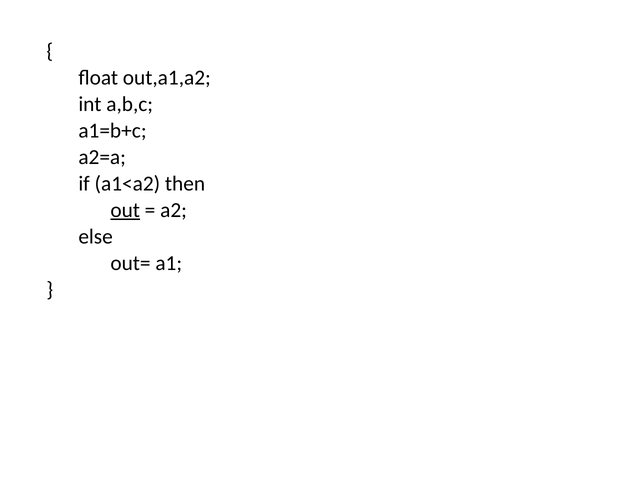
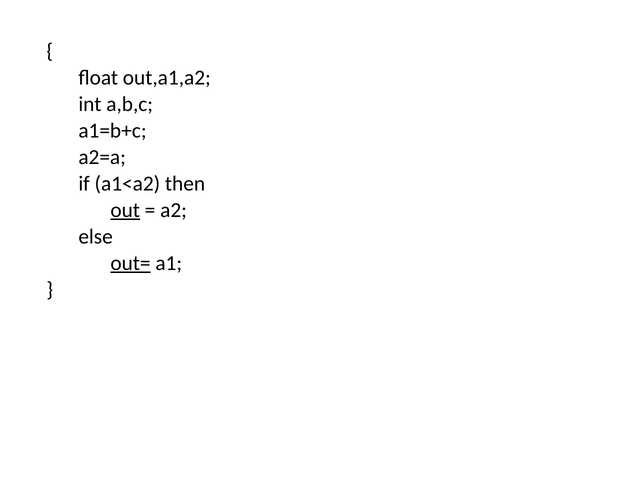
out= underline: none -> present
